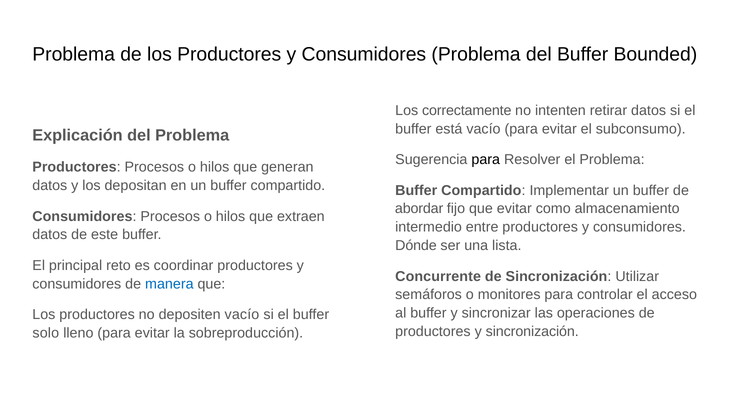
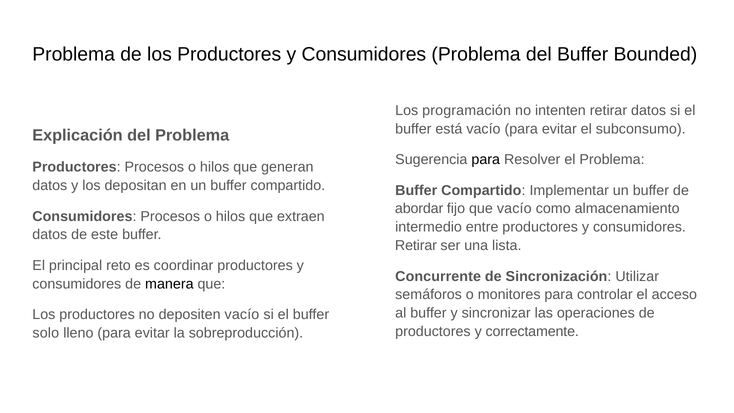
correctamente: correctamente -> programación
que evitar: evitar -> vacío
Dónde at (416, 246): Dónde -> Retirar
manera colour: blue -> black
y sincronización: sincronización -> correctamente
